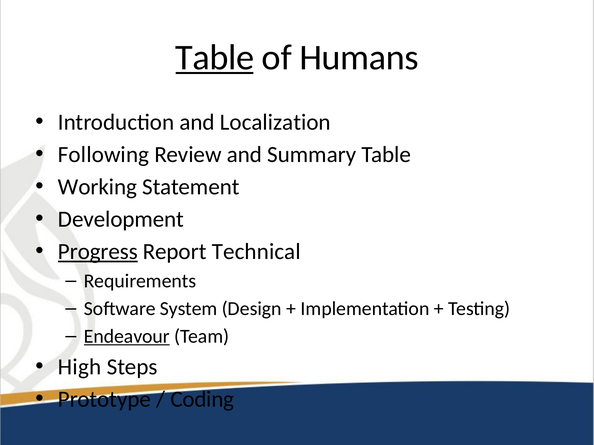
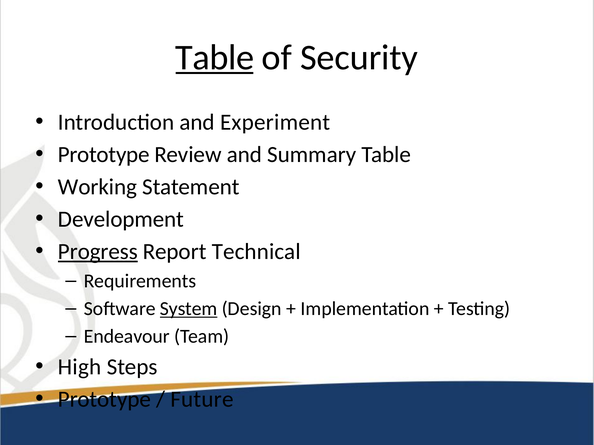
Humans: Humans -> Security
Localization: Localization -> Experiment
Following at (104, 155): Following -> Prototype
System underline: none -> present
Endeavour underline: present -> none
Coding: Coding -> Future
